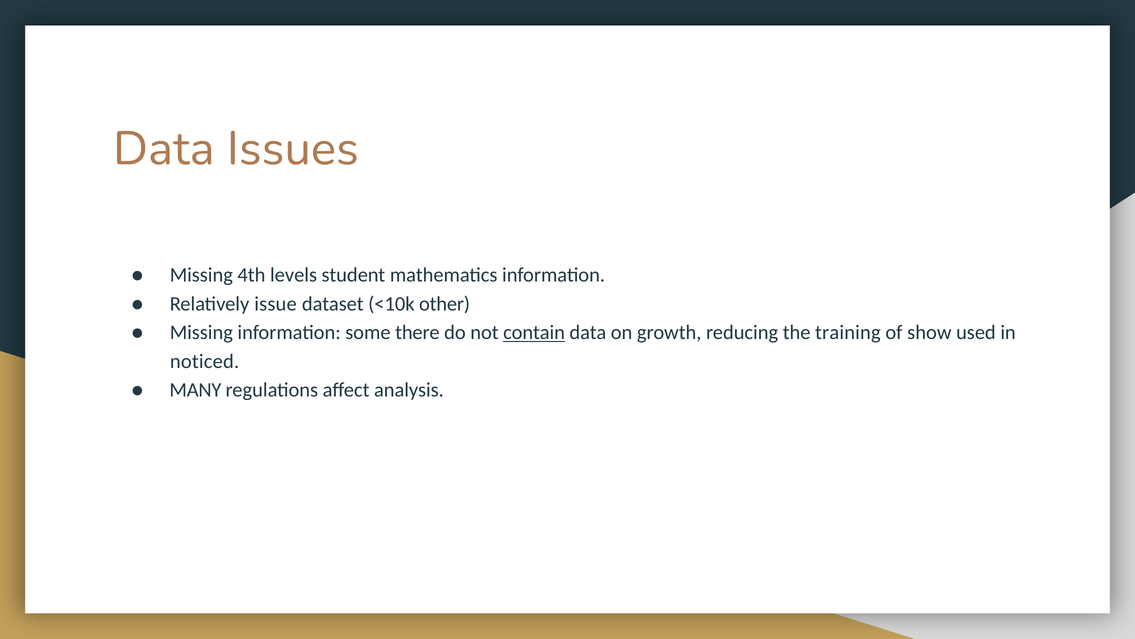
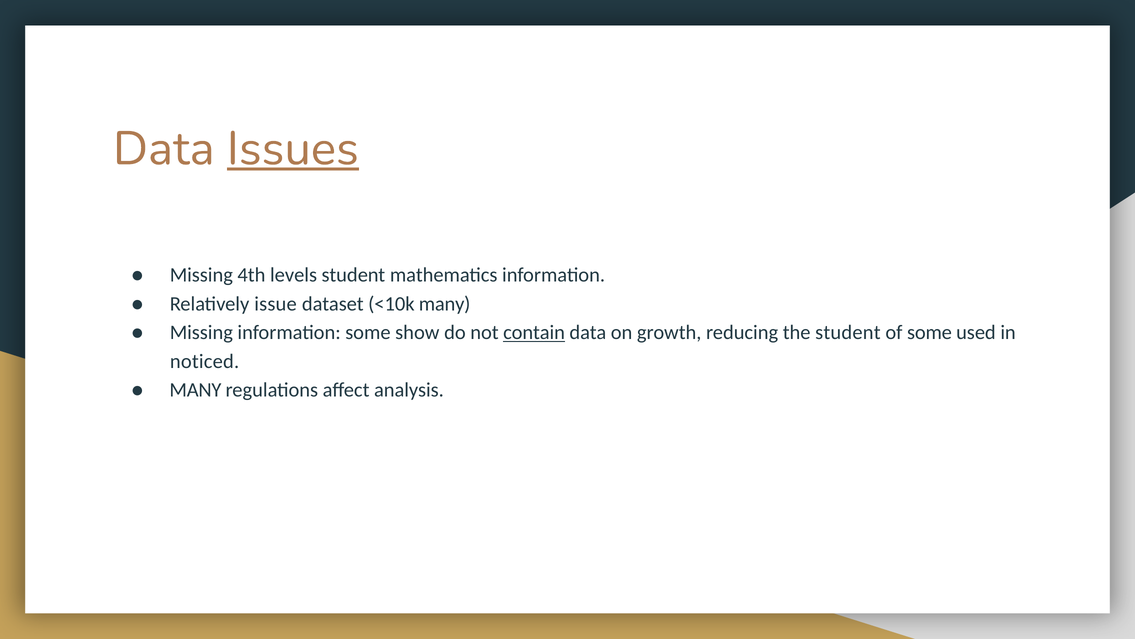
Issues underline: none -> present
<10k other: other -> many
there: there -> show
the training: training -> student
of show: show -> some
